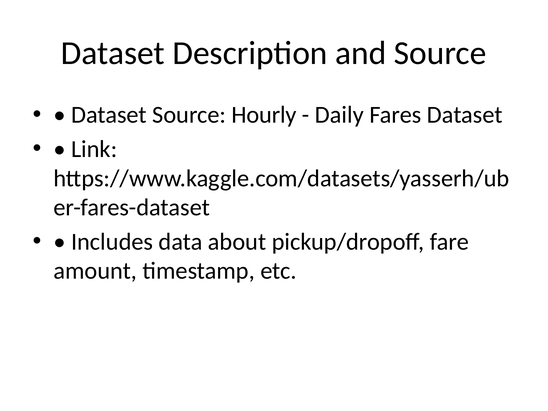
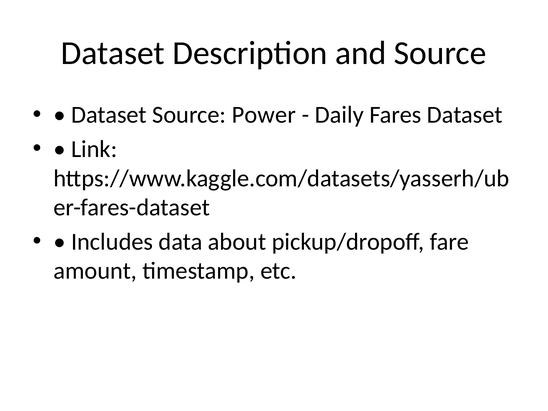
Hourly: Hourly -> Power
